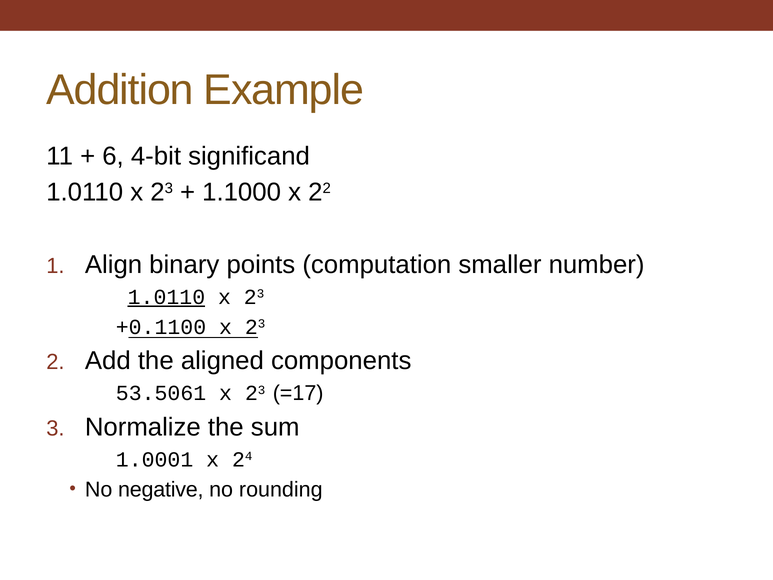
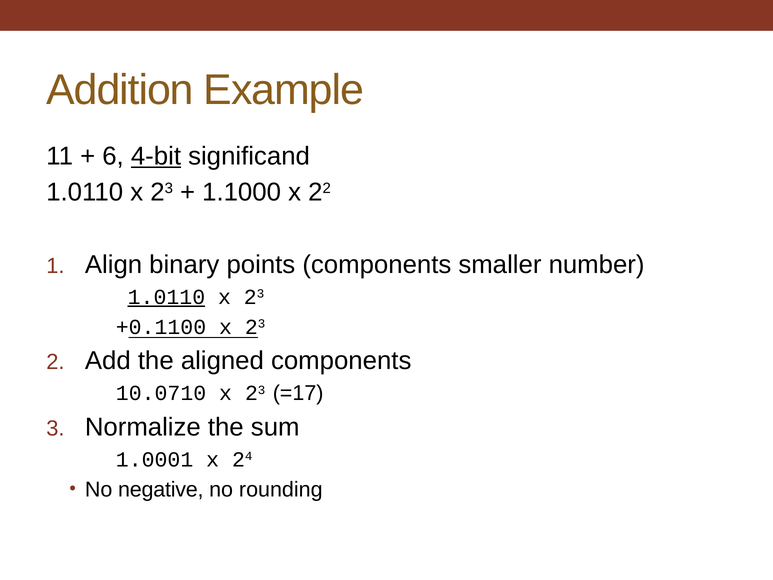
4-bit underline: none -> present
points computation: computation -> components
53.5061: 53.5061 -> 10.0710
